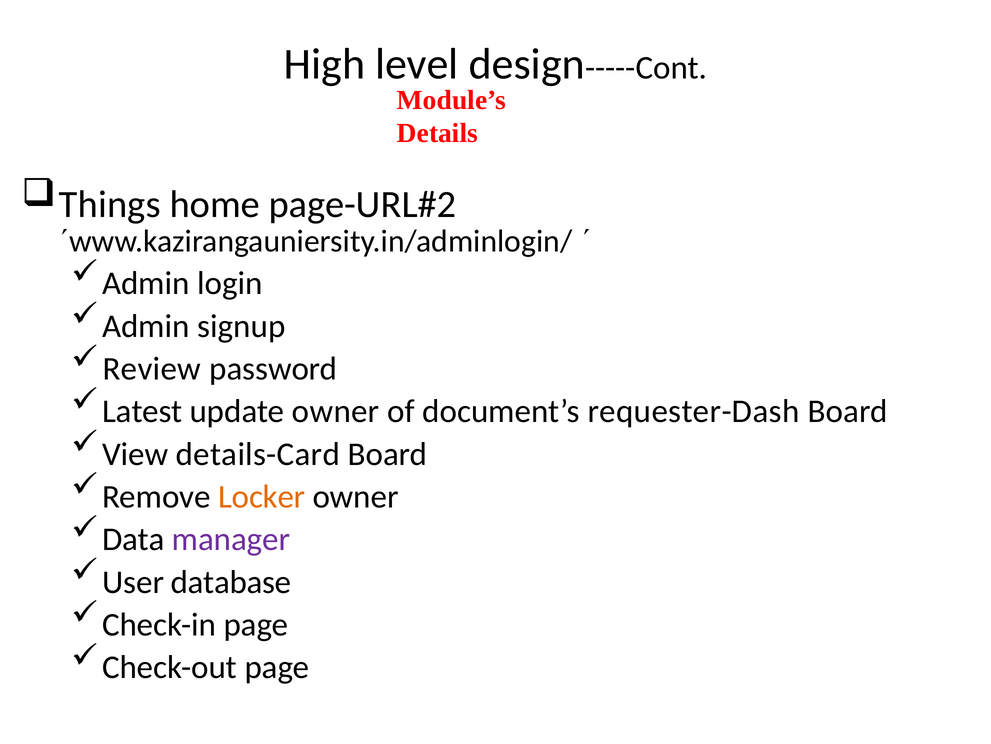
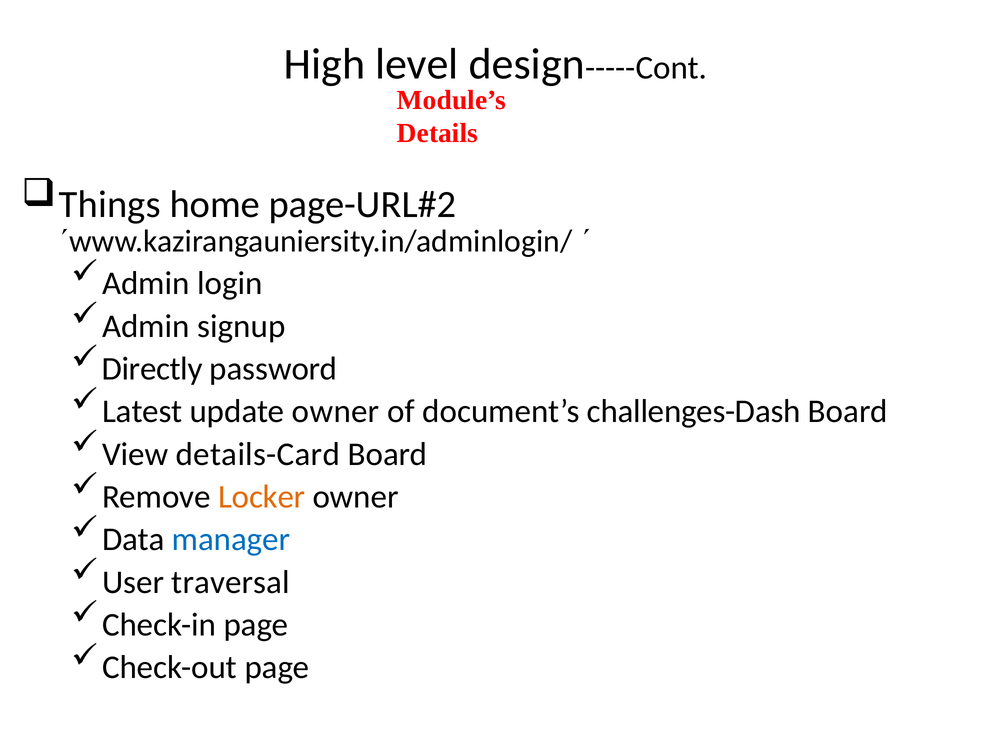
Review: Review -> Directly
requester-Dash: requester-Dash -> challenges-Dash
manager colour: purple -> blue
database: database -> traversal
